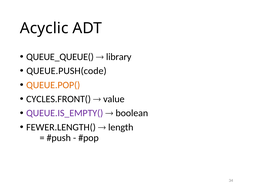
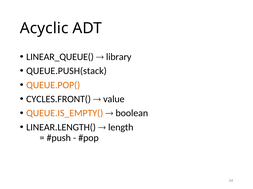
QUEUE_QUEUE(: QUEUE_QUEUE( -> LINEAR_QUEUE(
QUEUE.PUSH(code: QUEUE.PUSH(code -> QUEUE.PUSH(stack
QUEUE.IS_EMPTY( colour: purple -> orange
FEWER.LENGTH(: FEWER.LENGTH( -> LINEAR.LENGTH(
